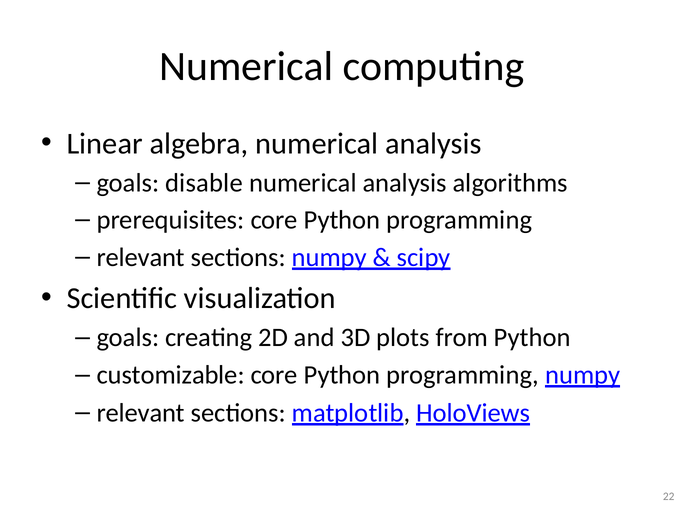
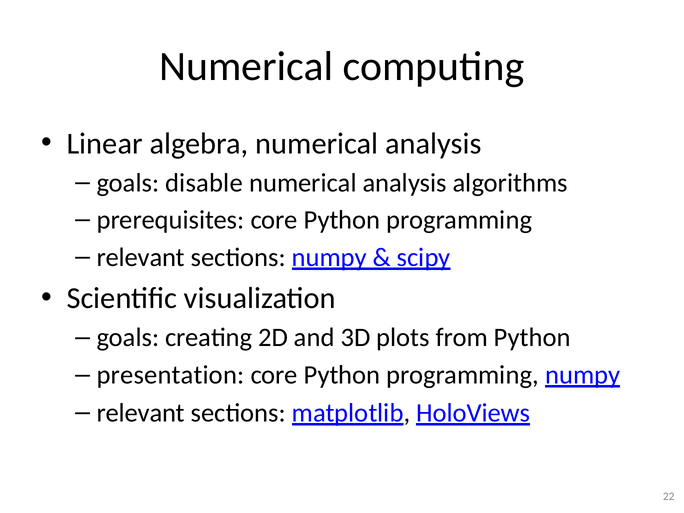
customizable: customizable -> presentation
